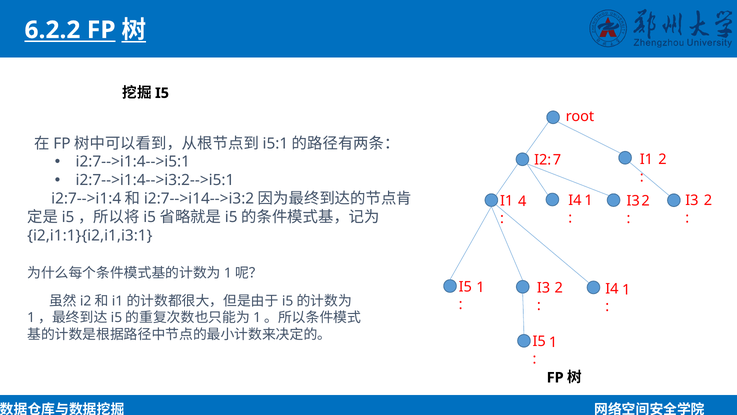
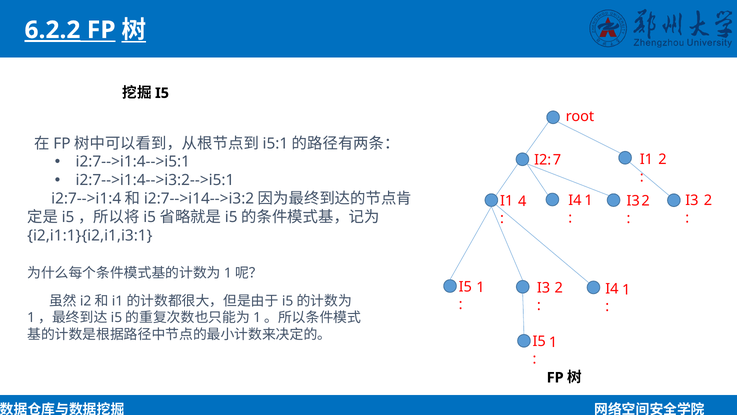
6.2.2 underline: none -> present
